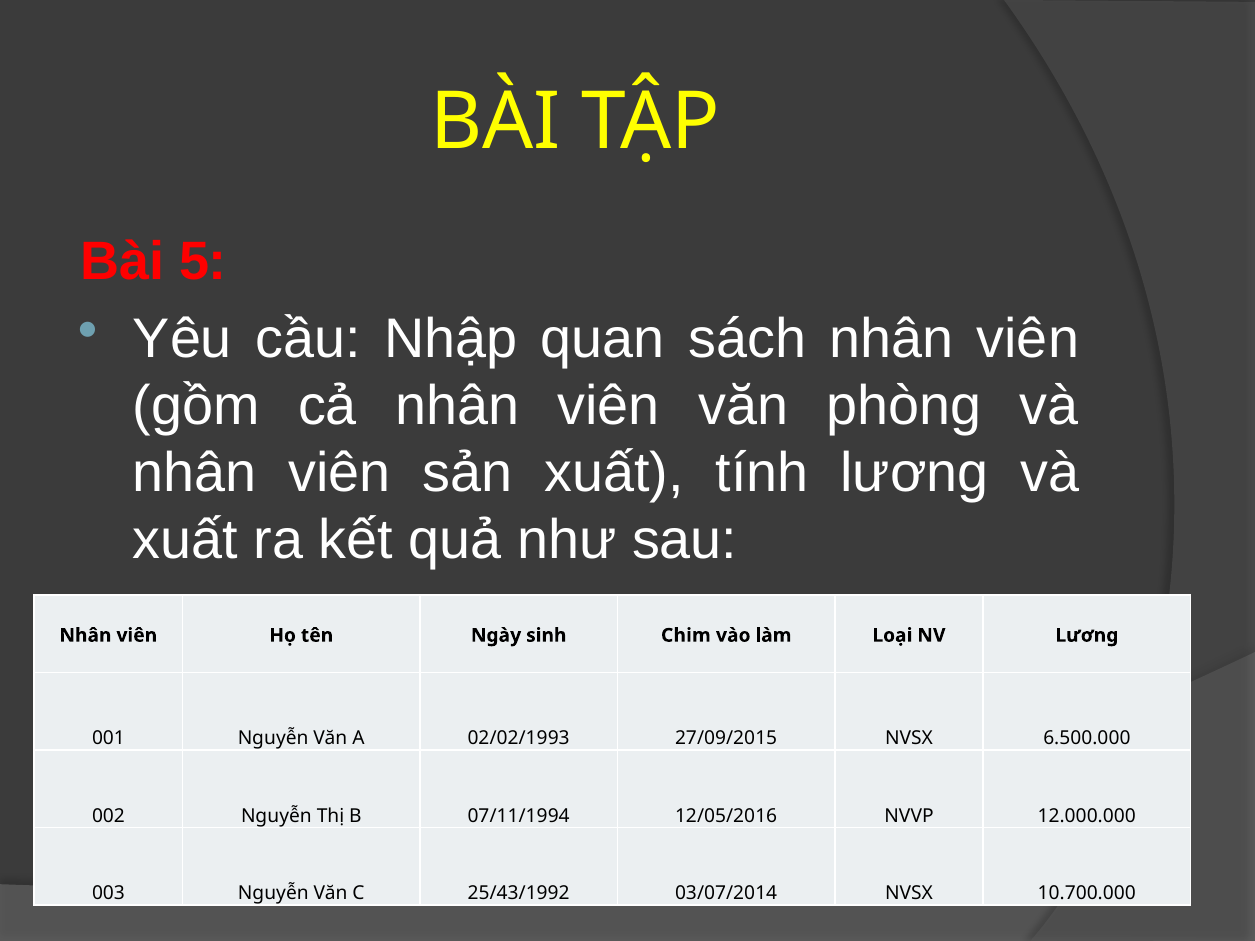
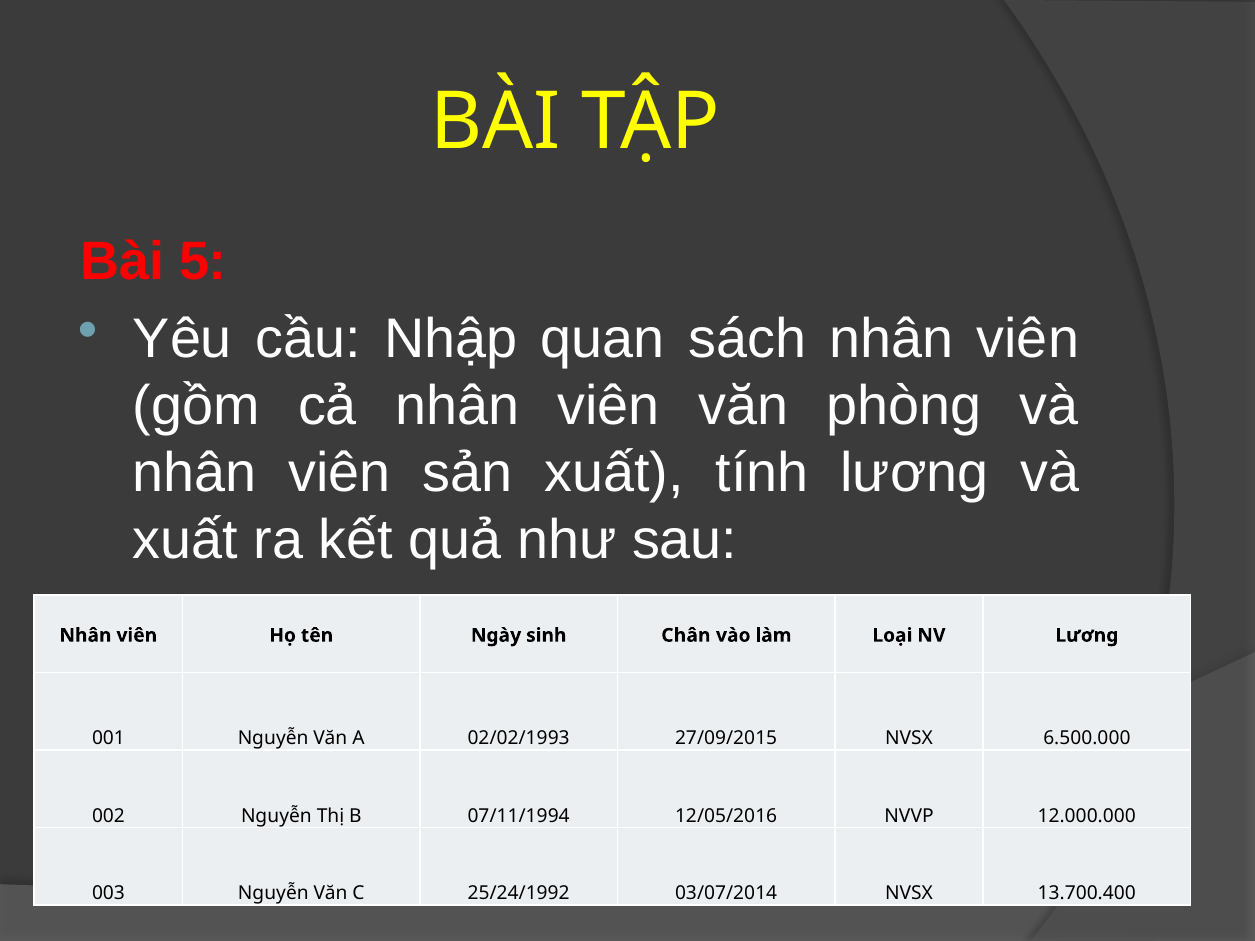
Chim: Chim -> Chân
25/43/1992: 25/43/1992 -> 25/24/1992
10.700.000: 10.700.000 -> 13.700.400
